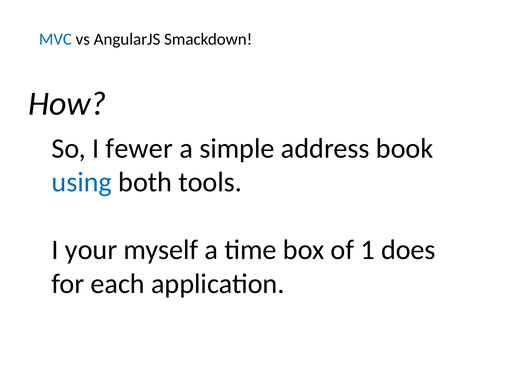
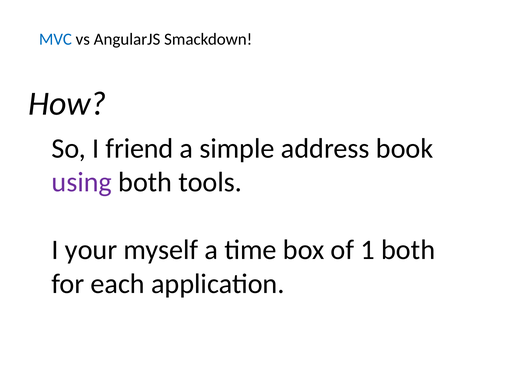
fewer: fewer -> friend
using colour: blue -> purple
1 does: does -> both
